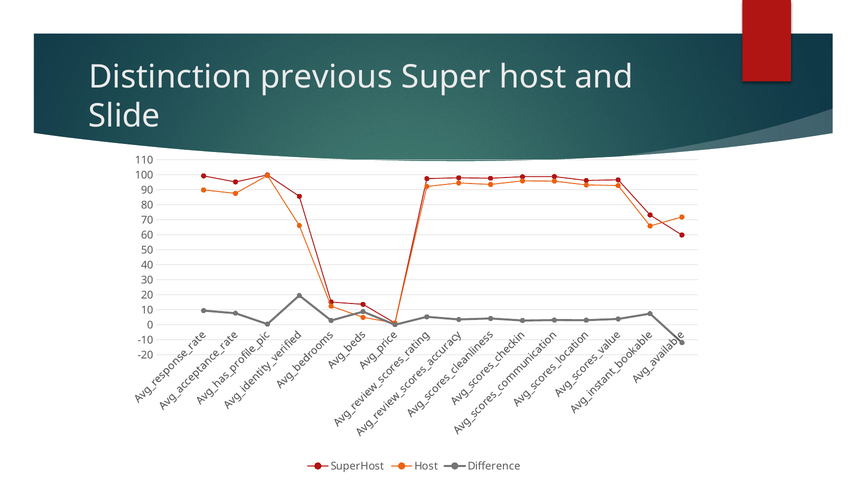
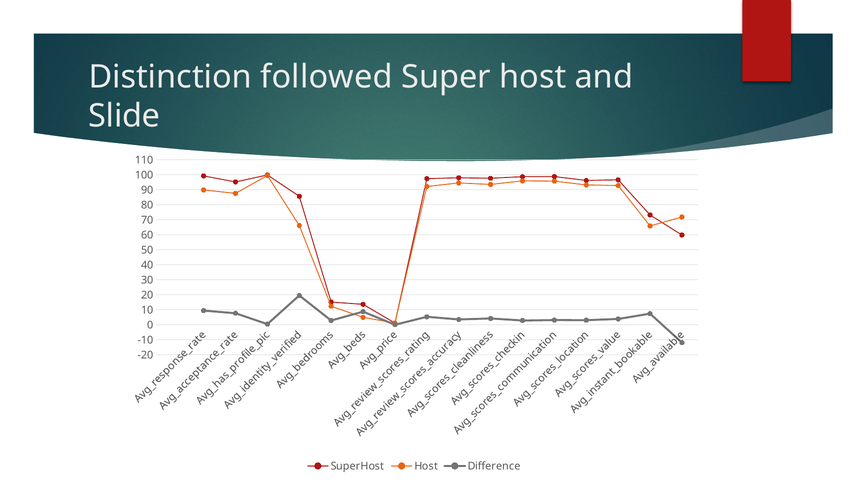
previous: previous -> followed
